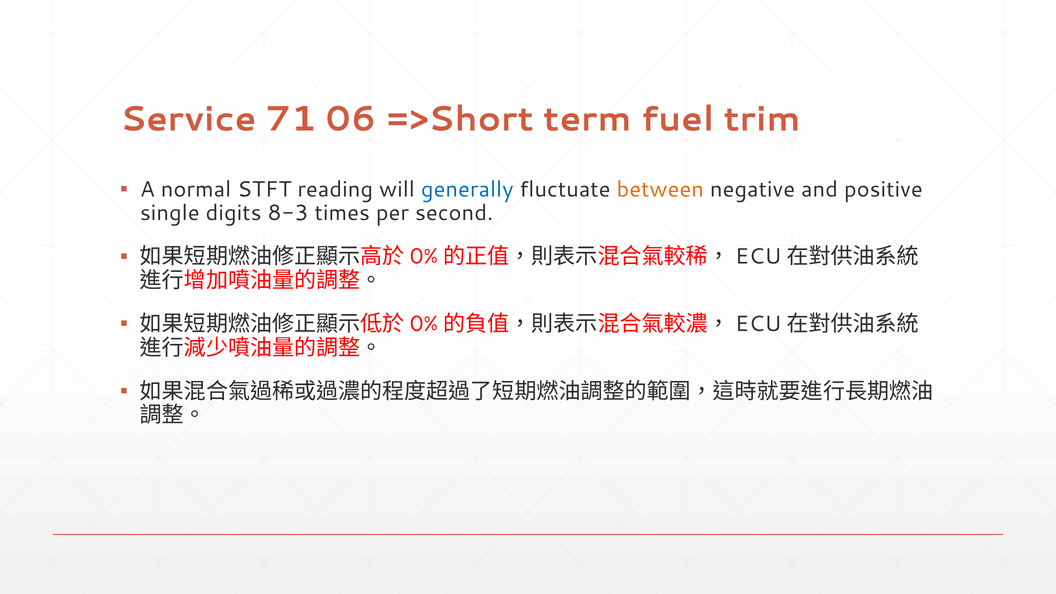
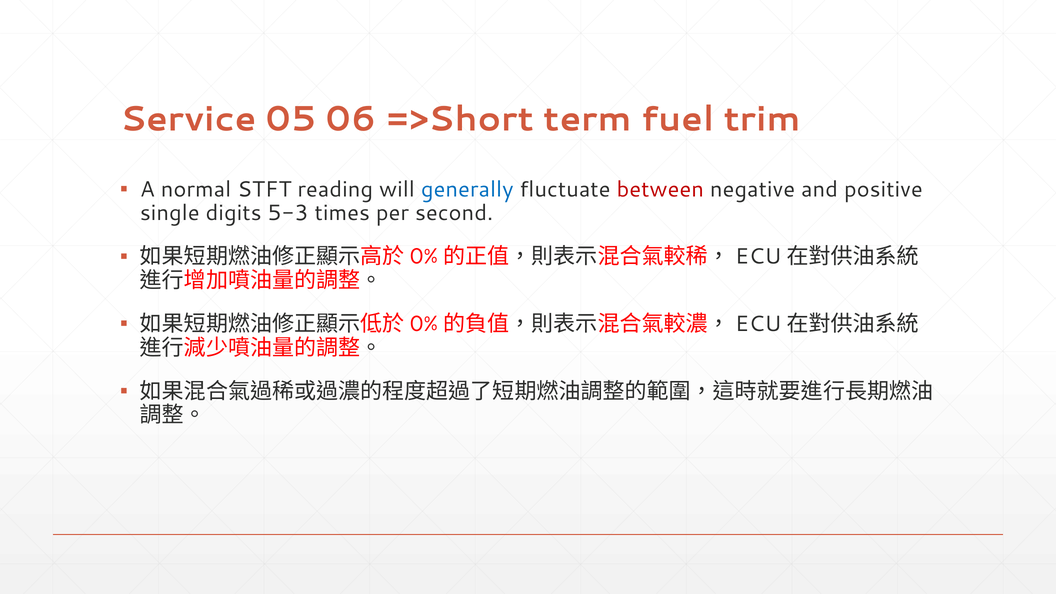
71: 71 -> 05
between colour: orange -> red
8-3: 8-3 -> 5-3
